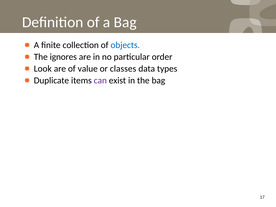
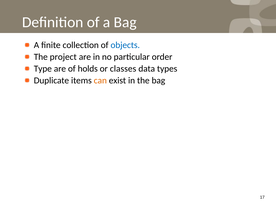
ignores: ignores -> project
Look: Look -> Type
value: value -> holds
can colour: purple -> orange
